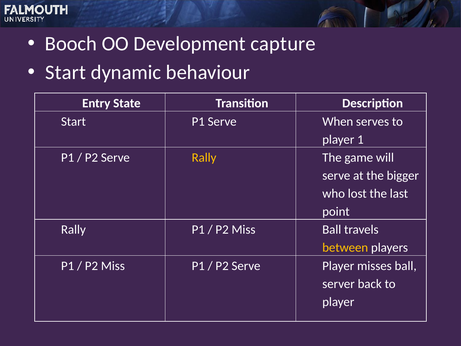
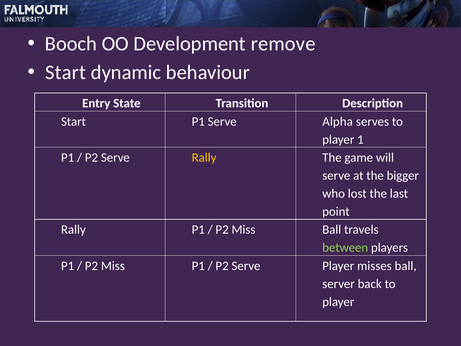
capture: capture -> remove
When: When -> Alpha
between colour: yellow -> light green
